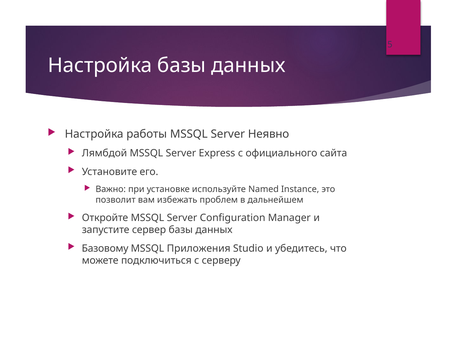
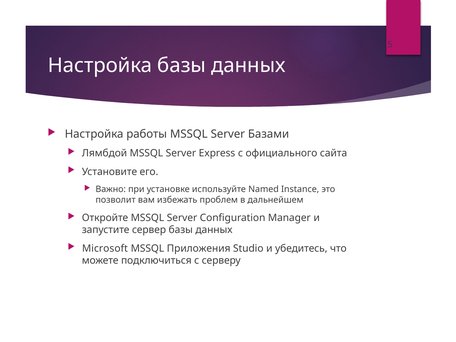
Неявно: Неявно -> Базами
Базовому: Базовому -> Microsoft
